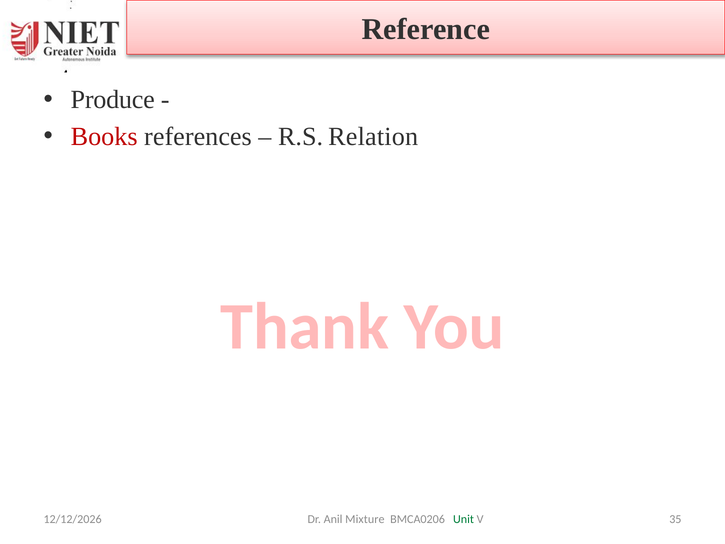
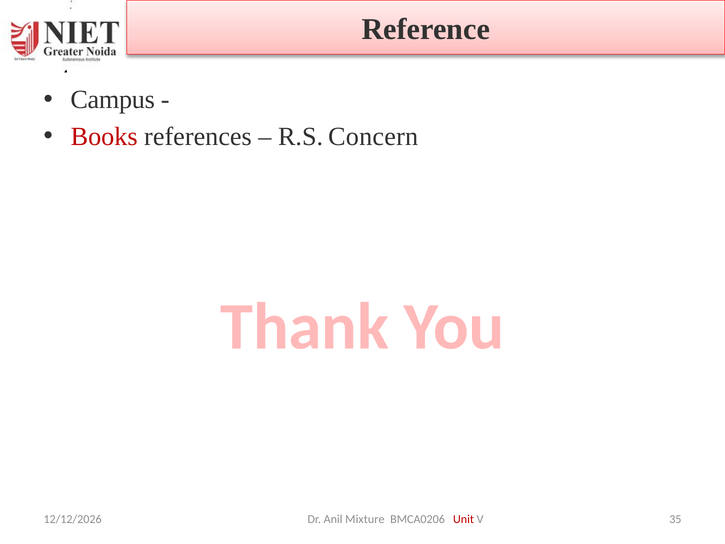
Produce: Produce -> Campus
Relation: Relation -> Concern
Unit colour: green -> red
